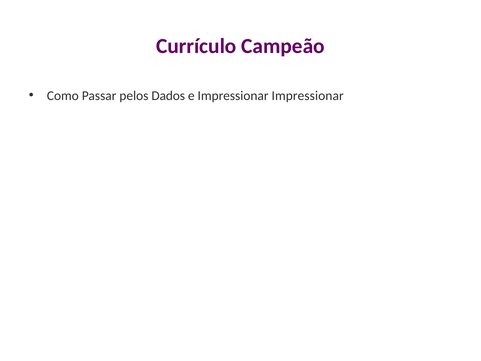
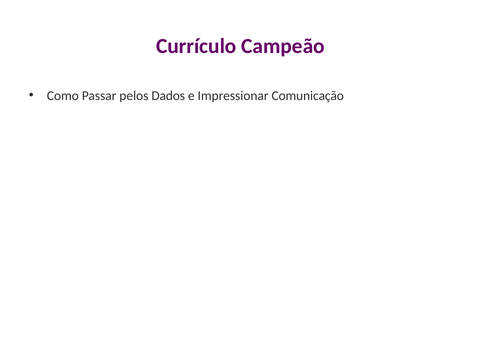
Impressionar Impressionar: Impressionar -> Comunicação
